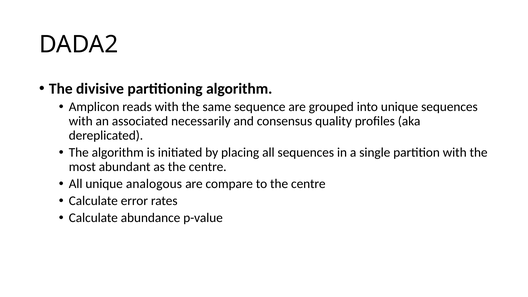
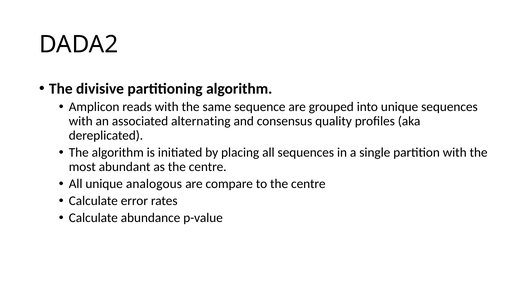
necessarily: necessarily -> alternating
